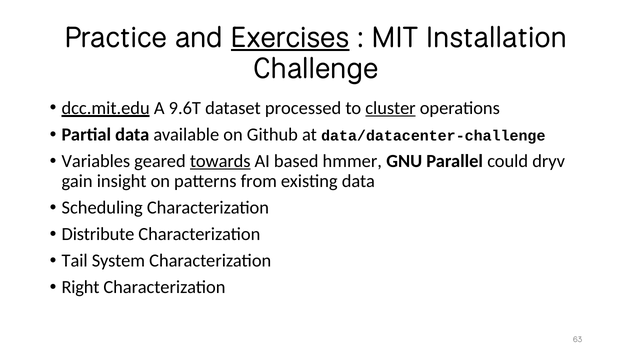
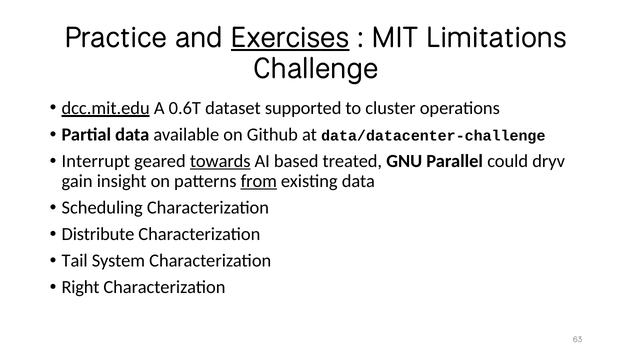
Installation: Installation -> Limitations
9.6T: 9.6T -> 0.6T
processed: processed -> supported
cluster underline: present -> none
Variables: Variables -> Interrupt
hmmer: hmmer -> treated
from underline: none -> present
